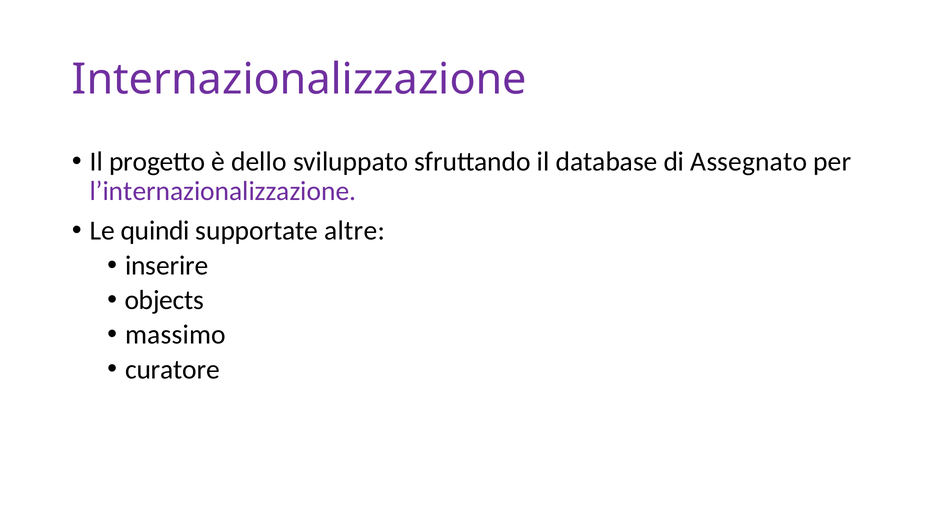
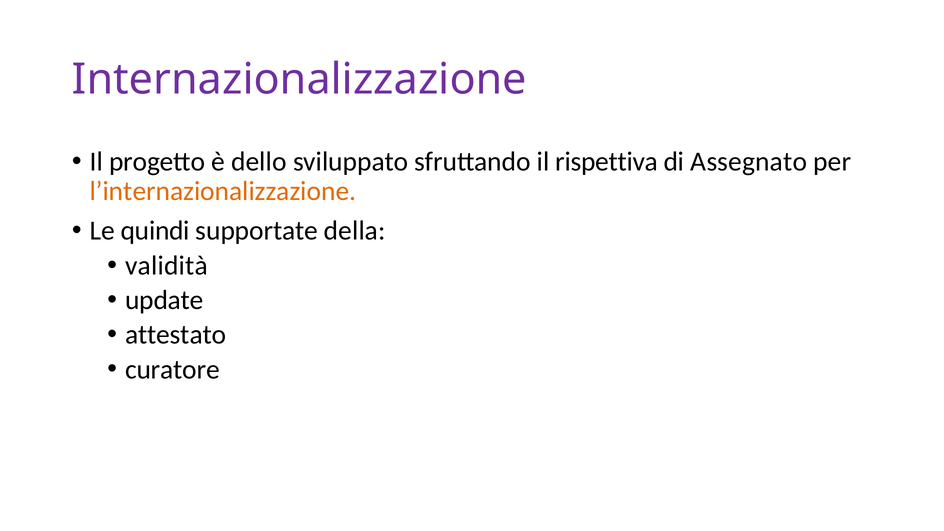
database: database -> rispettiva
l’internazionalizzazione colour: purple -> orange
altre: altre -> della
inserire: inserire -> validità
objects: objects -> update
massimo: massimo -> attestato
